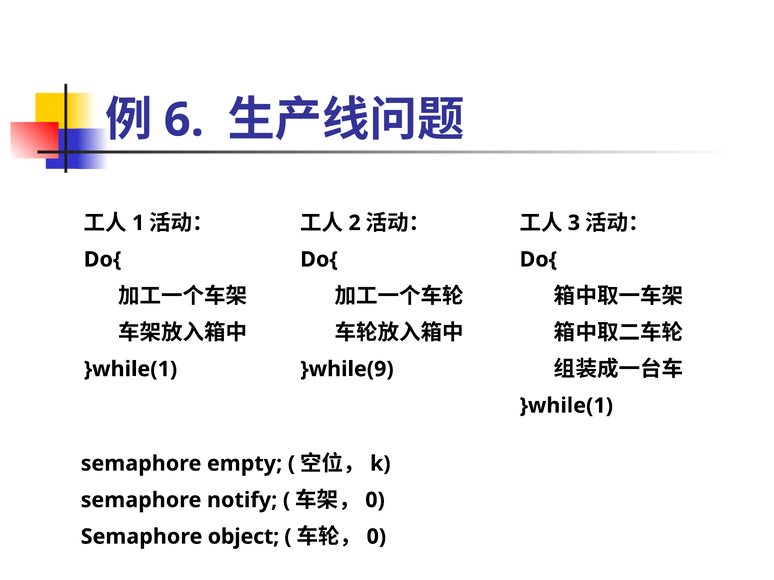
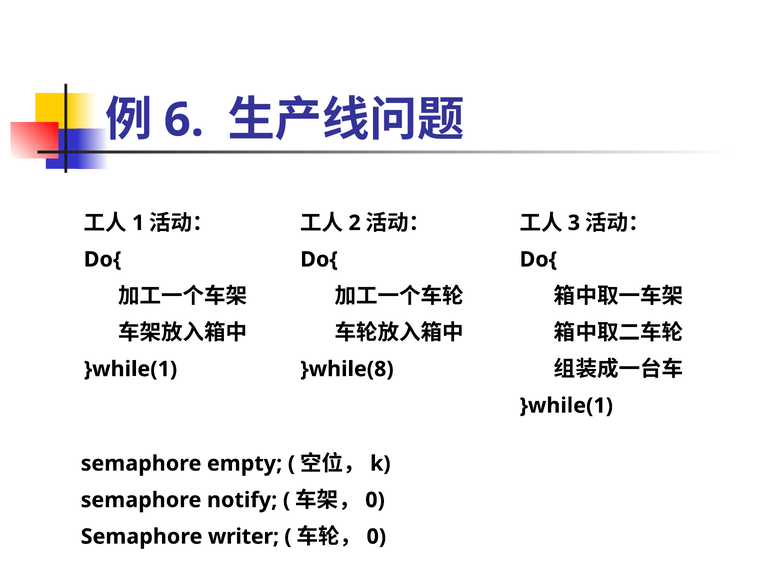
}while(9: }while(9 -> }while(8
object: object -> writer
